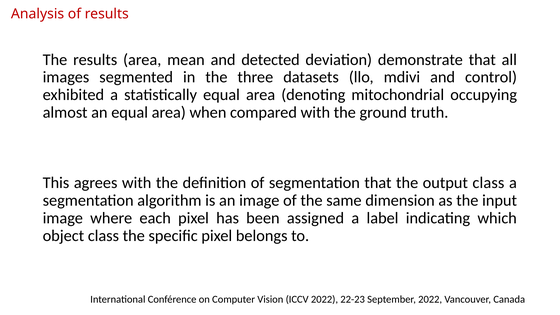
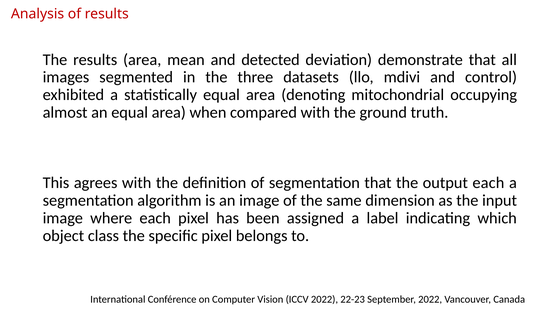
output class: class -> each
